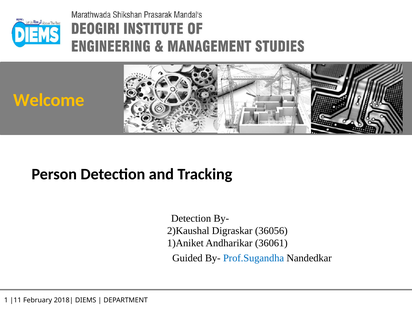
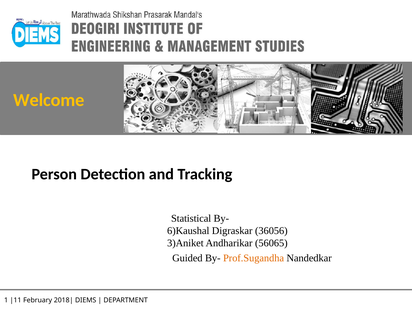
Detection at (191, 218): Detection -> Statistical
2)Kaushal: 2)Kaushal -> 6)Kaushal
1)Aniket: 1)Aniket -> 3)Aniket
36061: 36061 -> 56065
Prof.Sugandha colour: blue -> orange
